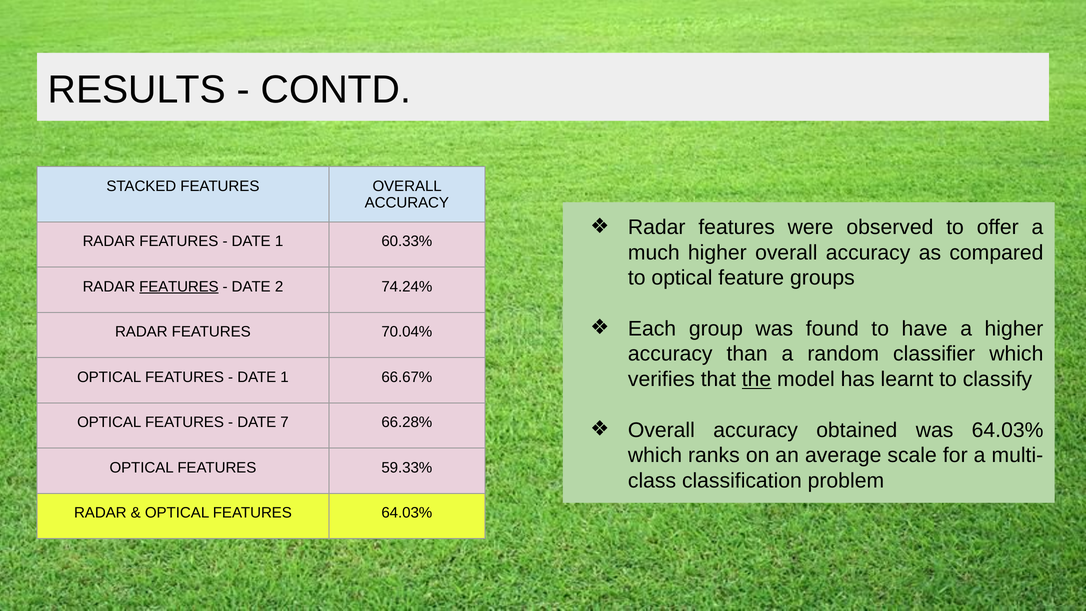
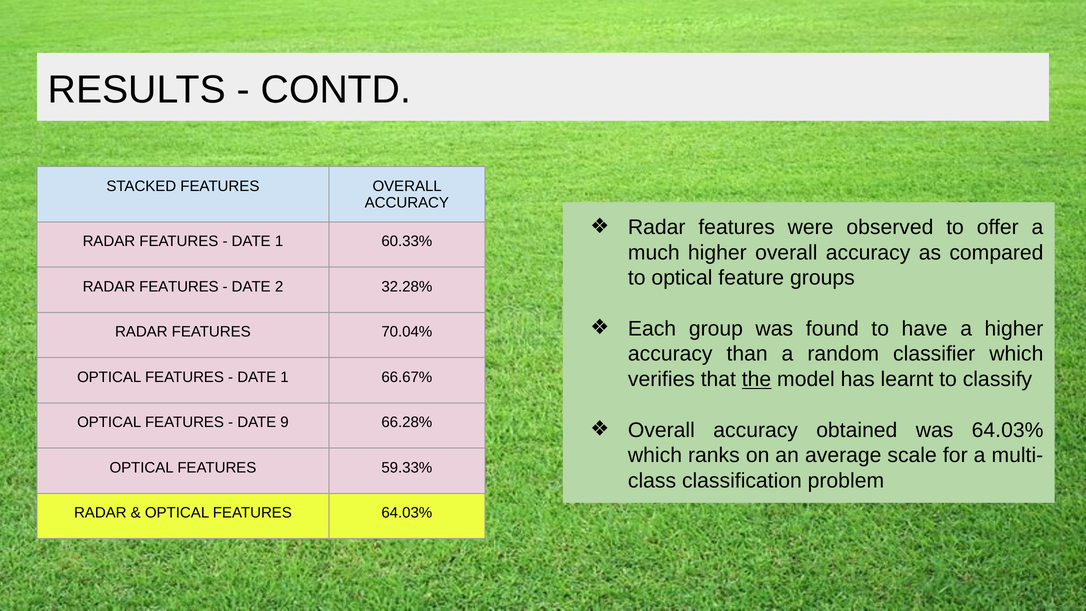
FEATURES at (179, 287) underline: present -> none
74.24%: 74.24% -> 32.28%
7: 7 -> 9
